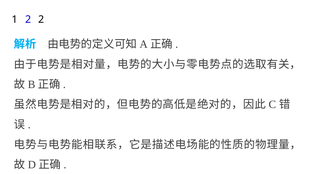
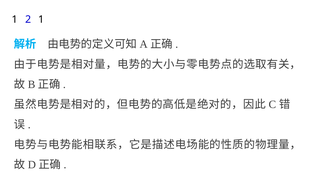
2 2: 2 -> 1
